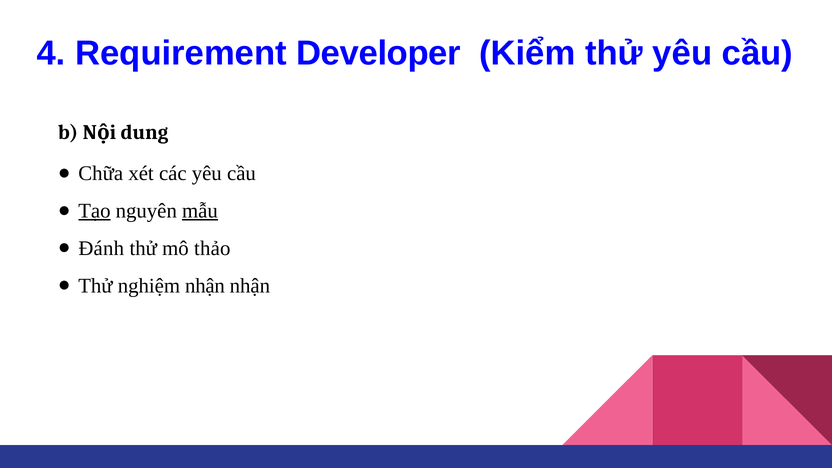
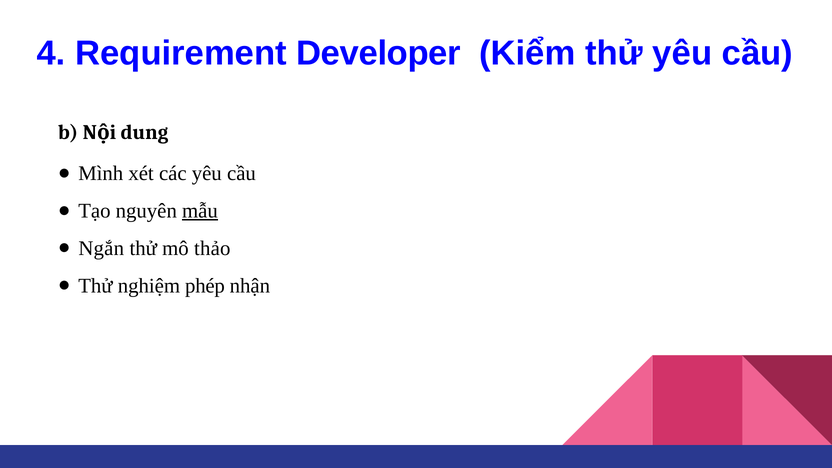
Chữa: Chữa -> Mình
Tạo underline: present -> none
Đánh: Đánh -> Ngắn
nghiệm nhận: nhận -> phép
